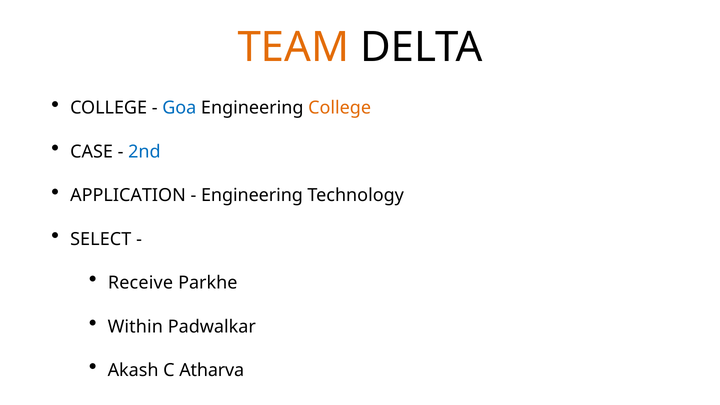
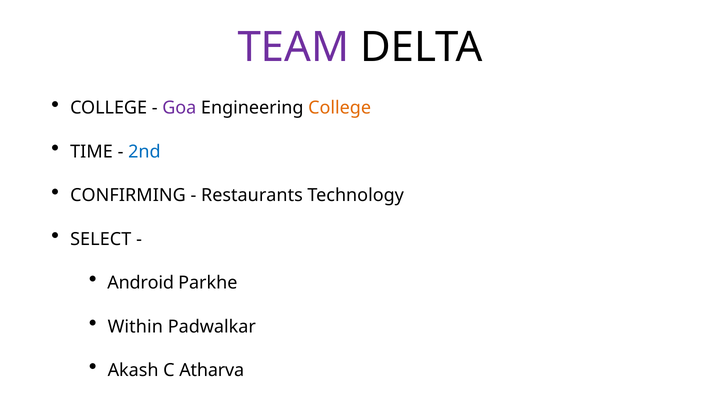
TEAM colour: orange -> purple
Goa colour: blue -> purple
CASE: CASE -> TIME
APPLICATION: APPLICATION -> CONFIRMING
Engineering at (252, 195): Engineering -> Restaurants
Receive: Receive -> Android
